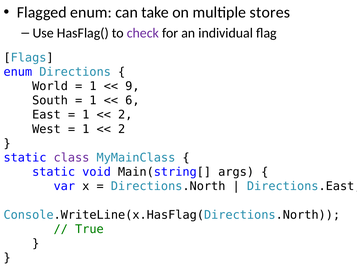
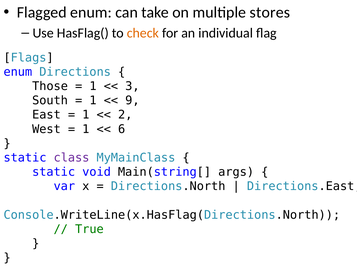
check colour: purple -> orange
World: World -> Those
9: 9 -> 3
6: 6 -> 9
2 at (122, 129): 2 -> 6
